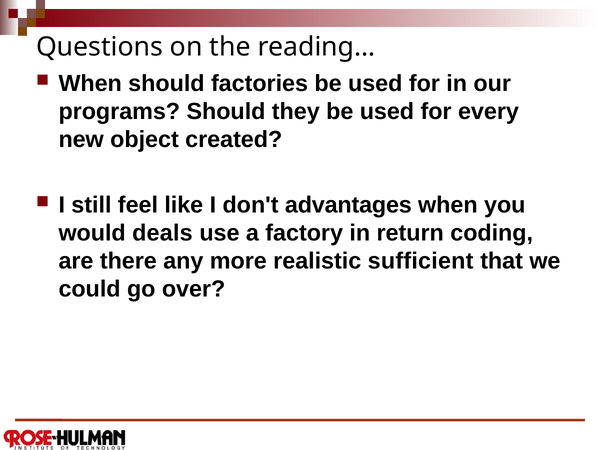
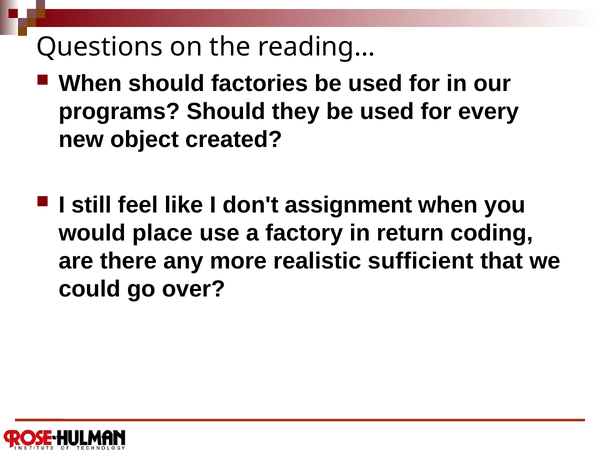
advantages: advantages -> assignment
deals: deals -> place
